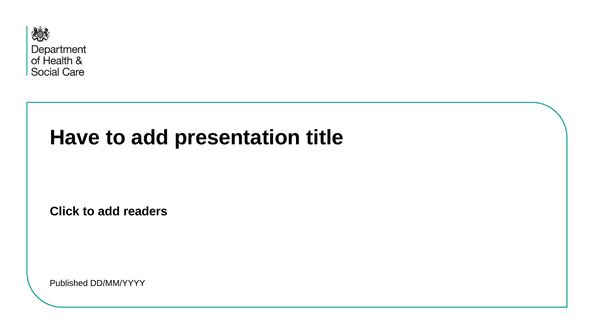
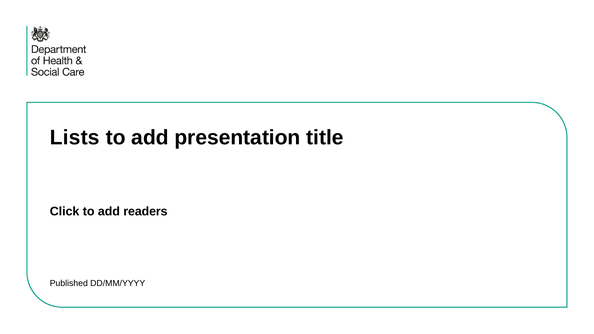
Have: Have -> Lists
